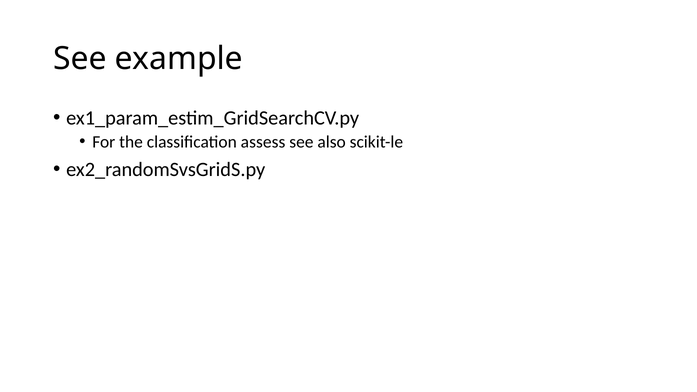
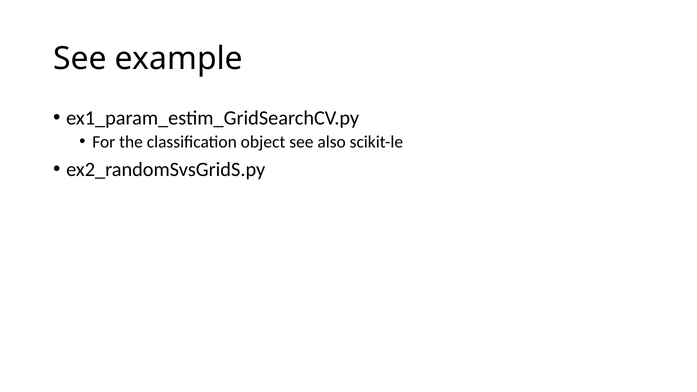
assess: assess -> object
